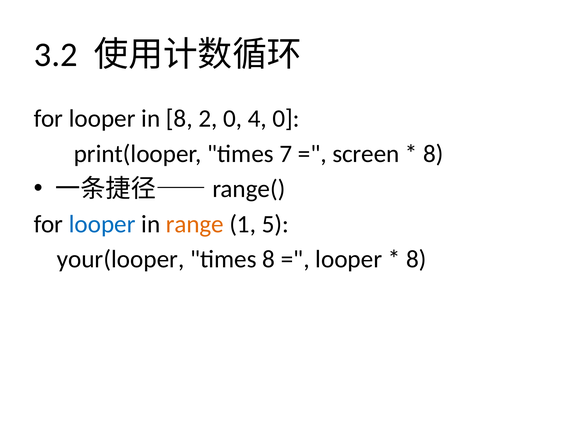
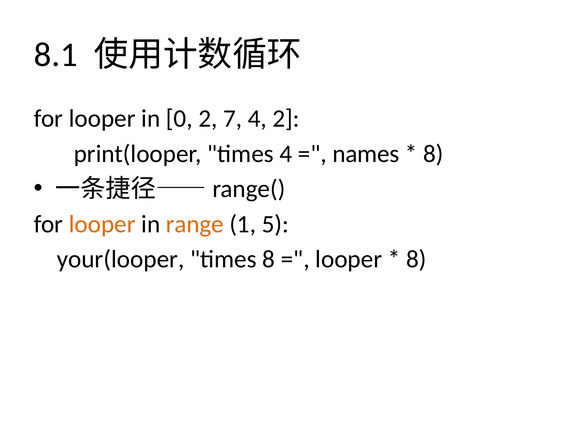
3.2: 3.2 -> 8.1
in 8: 8 -> 0
2 0: 0 -> 7
4 0: 0 -> 2
times 7: 7 -> 4
screen: screen -> names
looper at (102, 224) colour: blue -> orange
